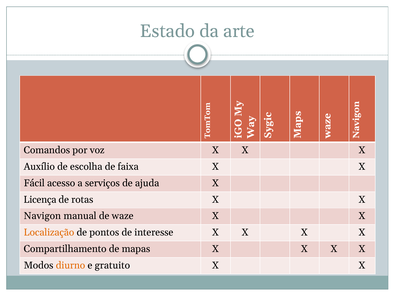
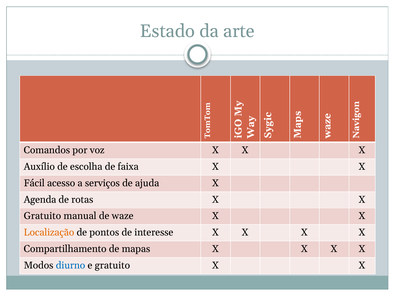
Licença: Licença -> Agenda
Navigon at (42, 216): Navigon -> Gratuito
diurno colour: orange -> blue
